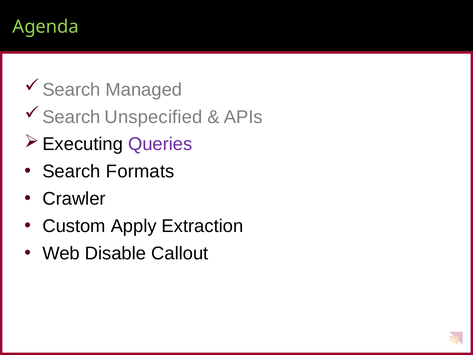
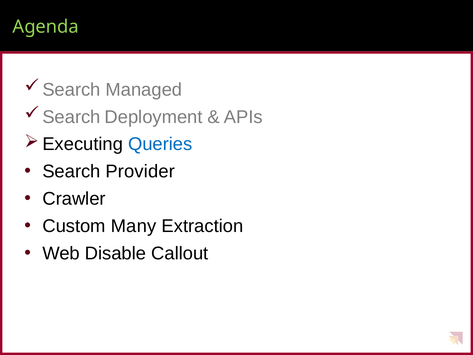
Unspecified: Unspecified -> Deployment
Queries colour: purple -> blue
Formats: Formats -> Provider
Apply: Apply -> Many
